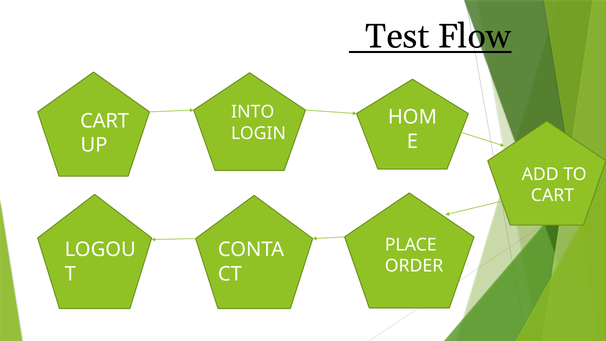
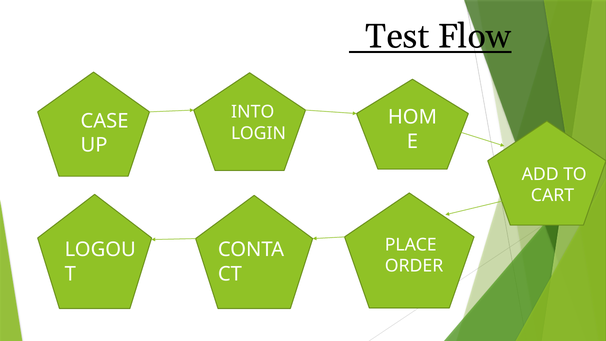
CART at (105, 121): CART -> CASE
